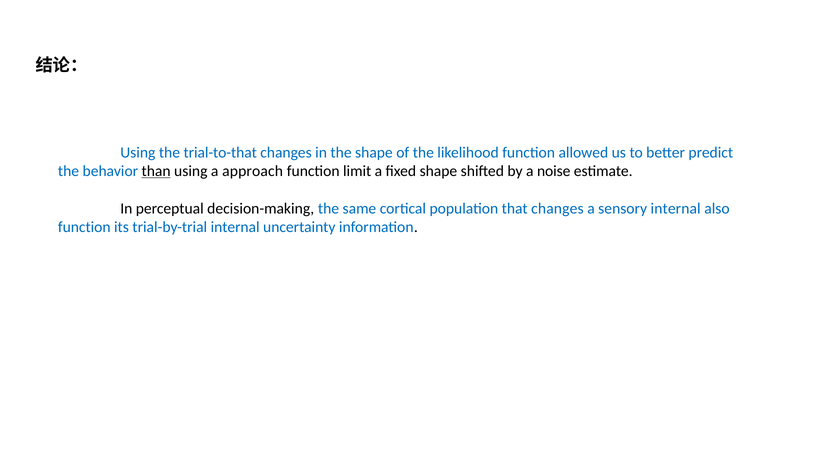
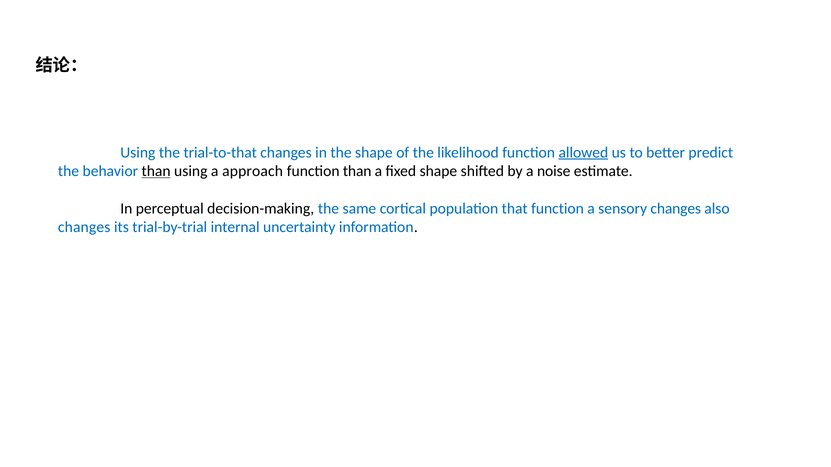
allowed underline: none -> present
function limit: limit -> than
that changes: changes -> function
sensory internal: internal -> changes
function at (84, 227): function -> changes
